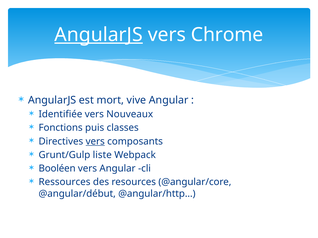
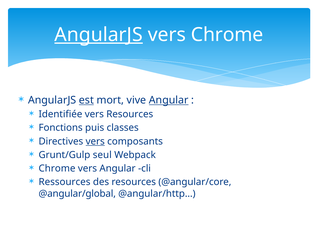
est underline: none -> present
Angular at (169, 100) underline: none -> present
vers Nouveaux: Nouveaux -> Resources
liste: liste -> seul
Booléen at (57, 169): Booléen -> Chrome
@angular/début: @angular/début -> @angular/global
